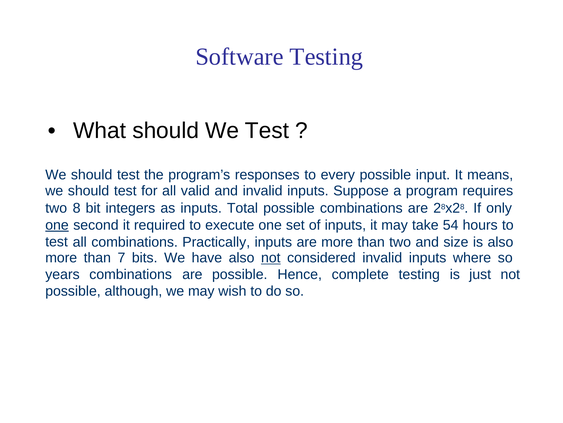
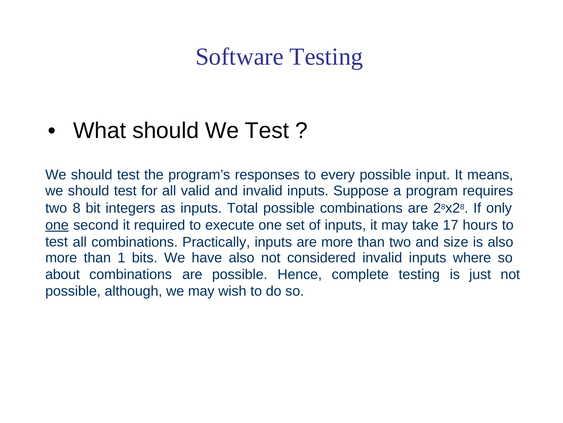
54: 54 -> 17
7: 7 -> 1
not at (271, 257) underline: present -> none
years: years -> about
